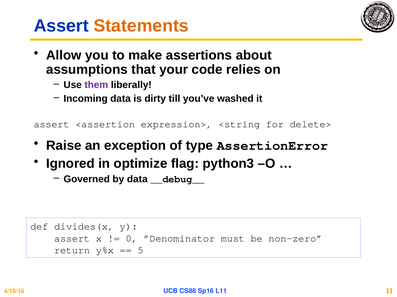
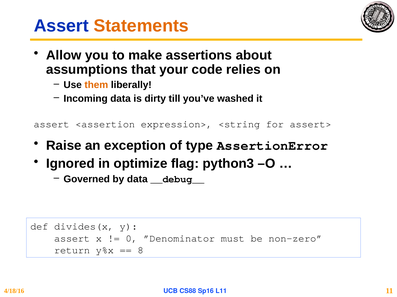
them colour: purple -> orange
delete>: delete> -> assert>
5: 5 -> 8
